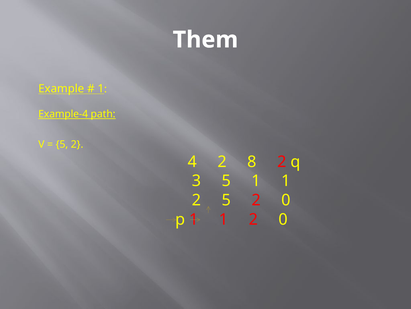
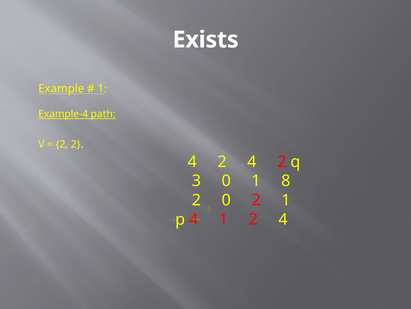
Them: Them -> Exists
5 at (62, 144): 5 -> 2
4 2 8: 8 -> 4
3 5: 5 -> 0
1 at (286, 181): 1 -> 8
2 5: 5 -> 0
0 at (286, 200): 0 -> 1
p 1: 1 -> 4
1 2 0: 0 -> 4
